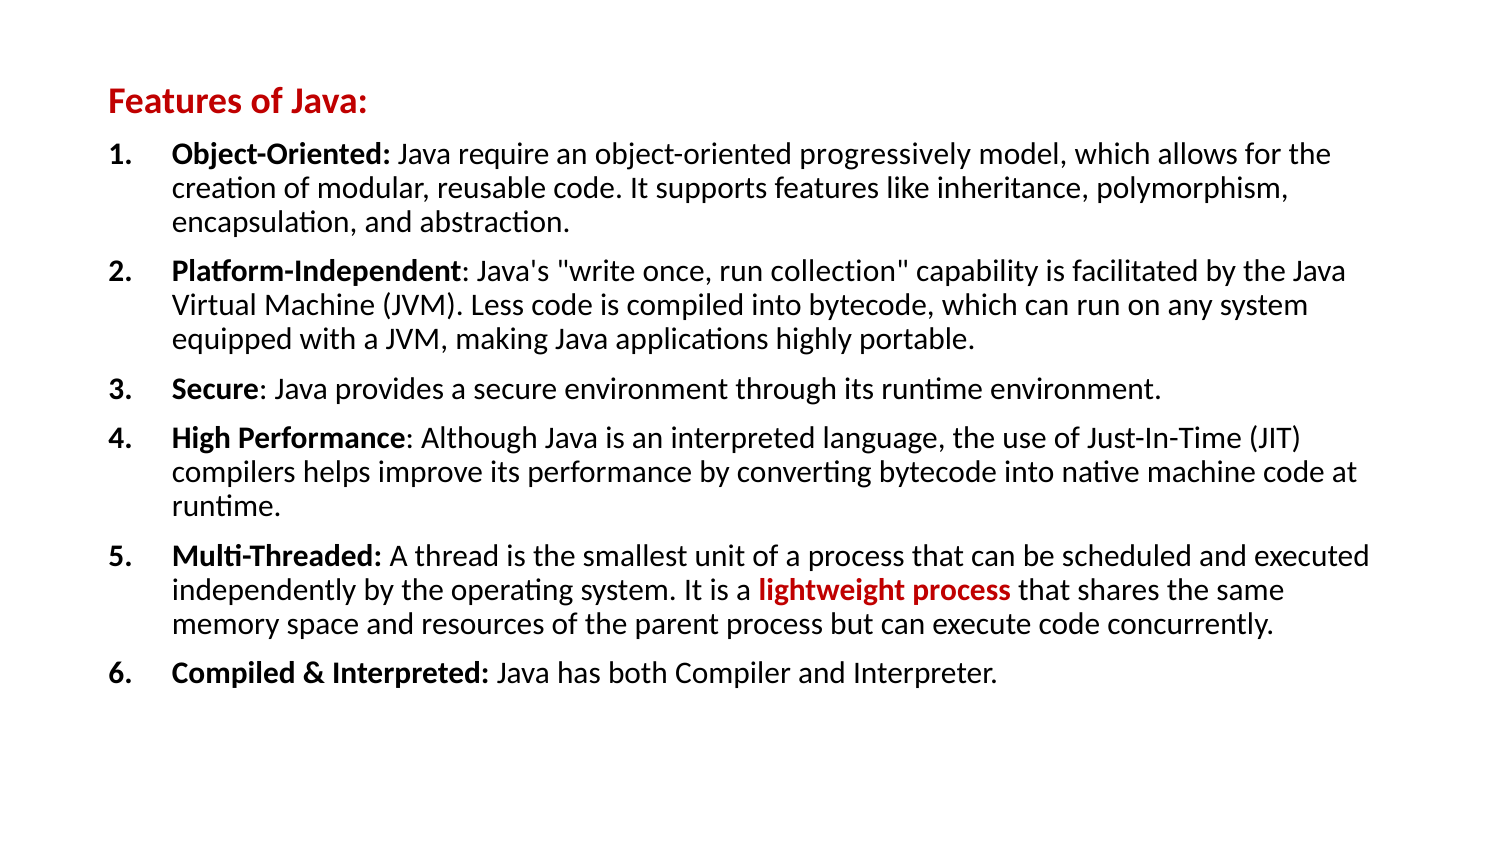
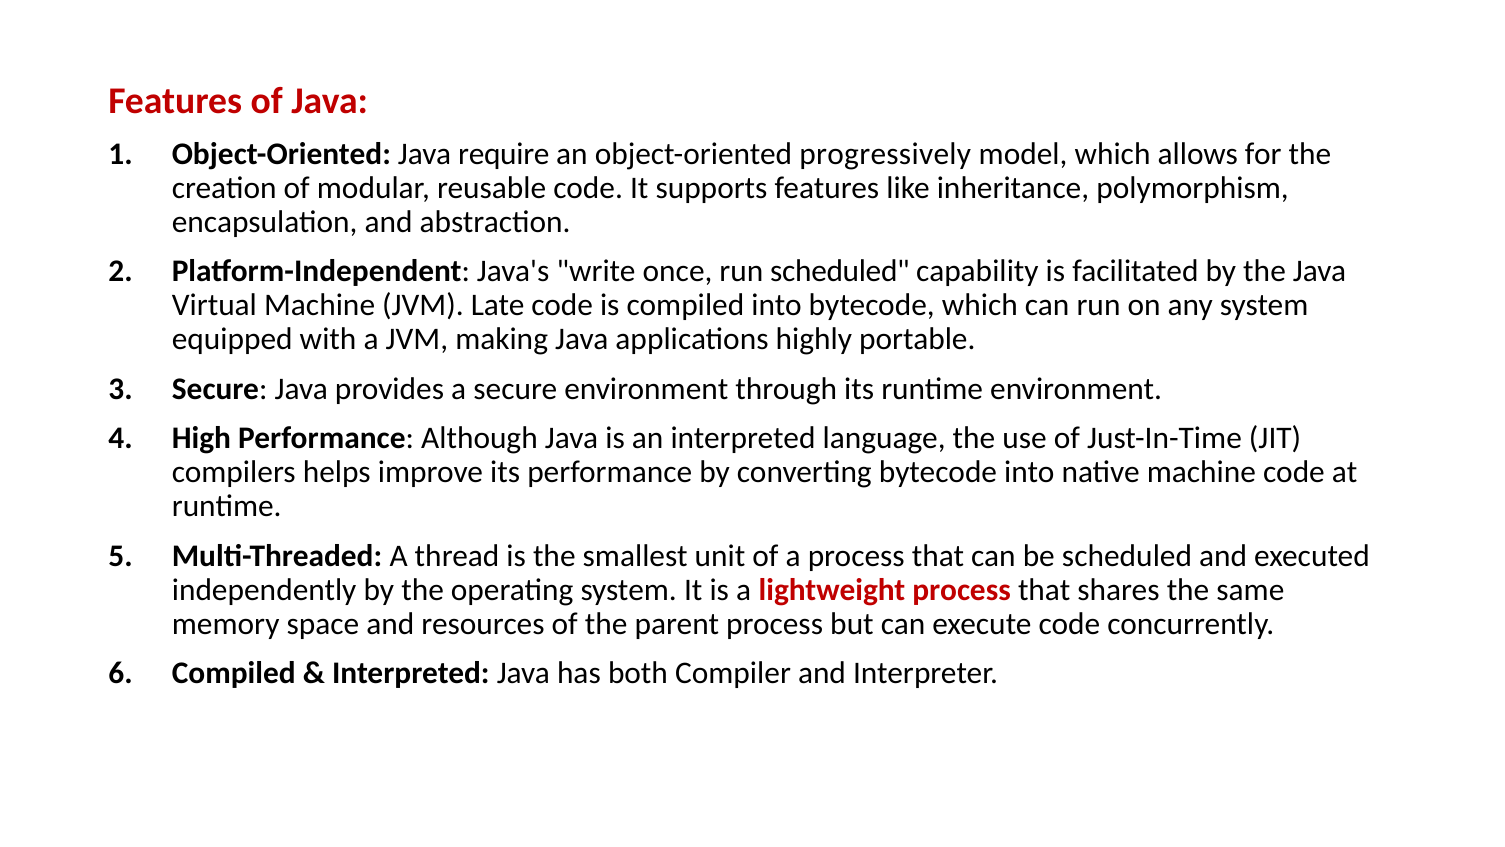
run collection: collection -> scheduled
Less: Less -> Late
